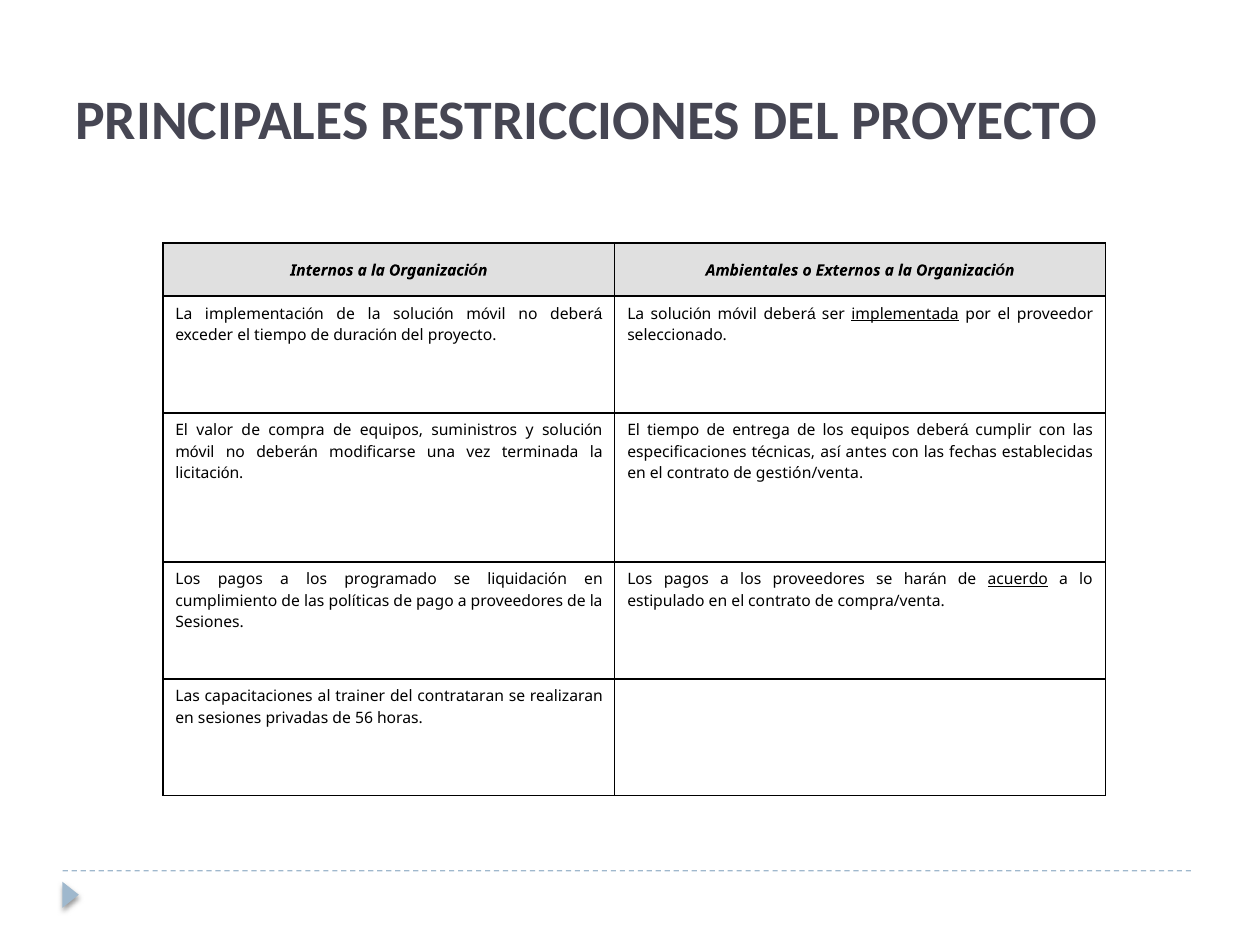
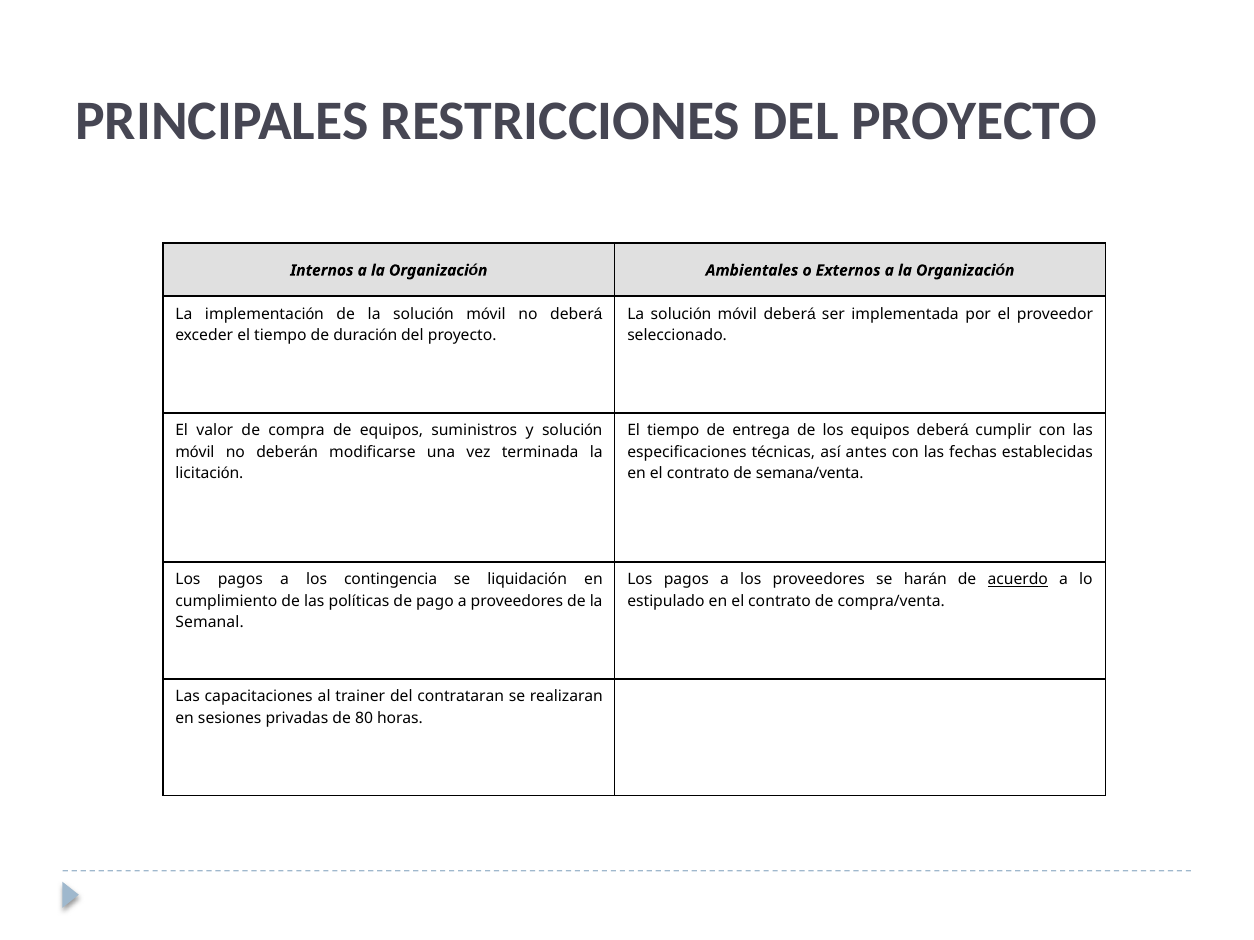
implementada underline: present -> none
gestión/venta: gestión/venta -> semana/venta
programado: programado -> contingencia
Sesiones at (210, 623): Sesiones -> Semanal
56: 56 -> 80
